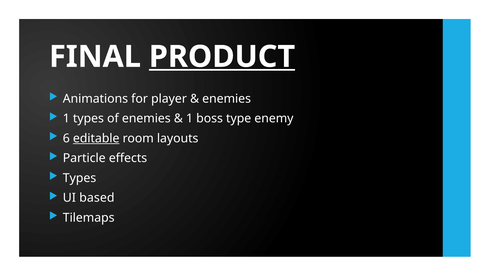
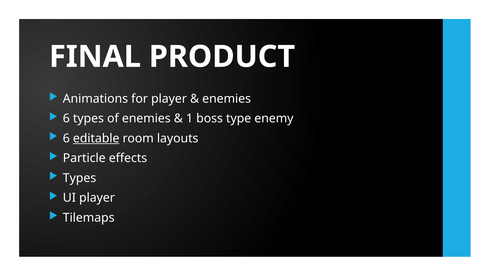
PRODUCT underline: present -> none
1 at (66, 118): 1 -> 6
UI based: based -> player
